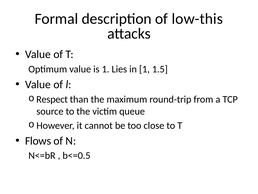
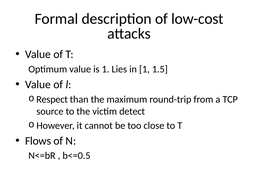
low-this: low-this -> low-cost
queue: queue -> detect
